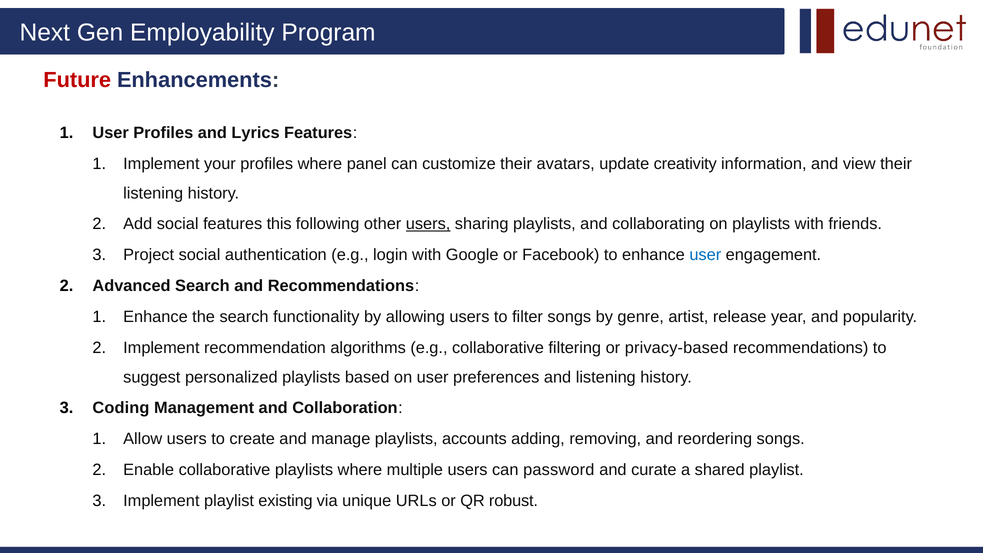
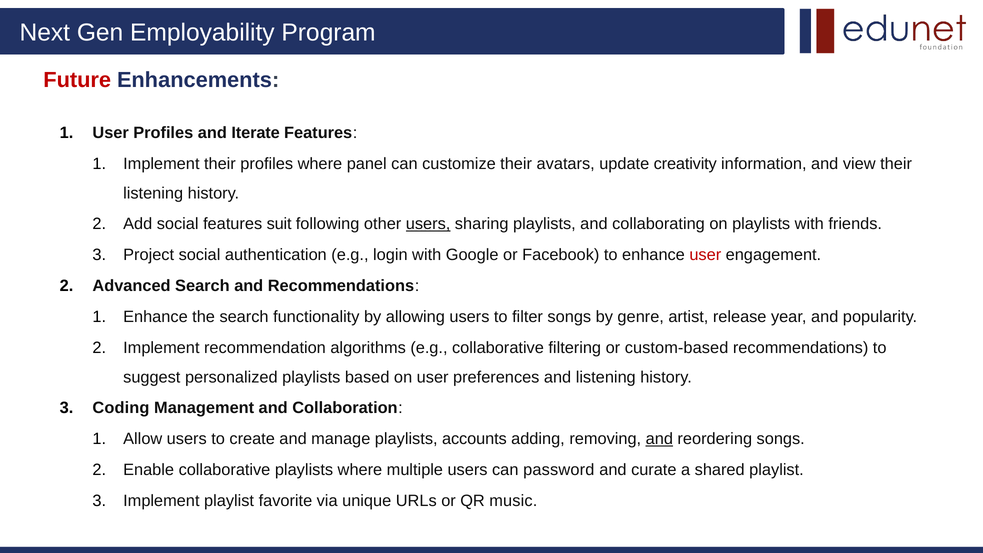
Lyrics: Lyrics -> Iterate
Implement your: your -> their
this: this -> suit
user at (705, 255) colour: blue -> red
privacy-based: privacy-based -> custom-based
and at (659, 439) underline: none -> present
existing: existing -> favorite
robust: robust -> music
